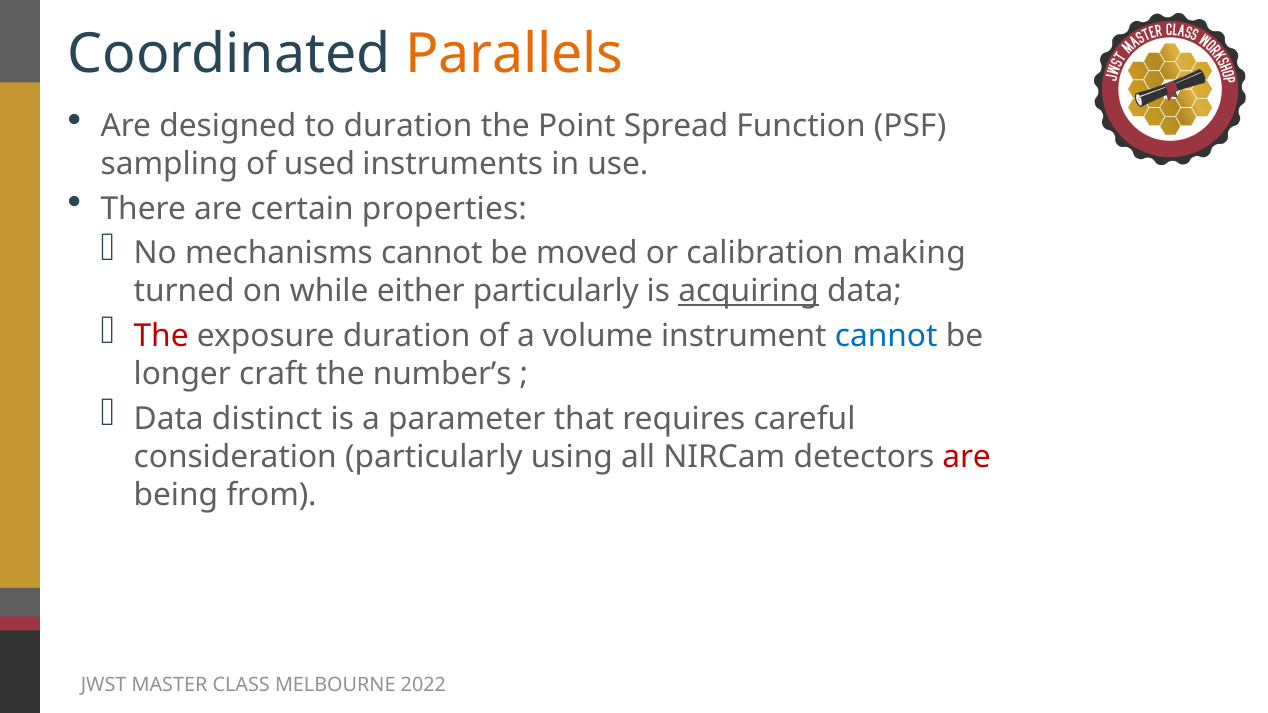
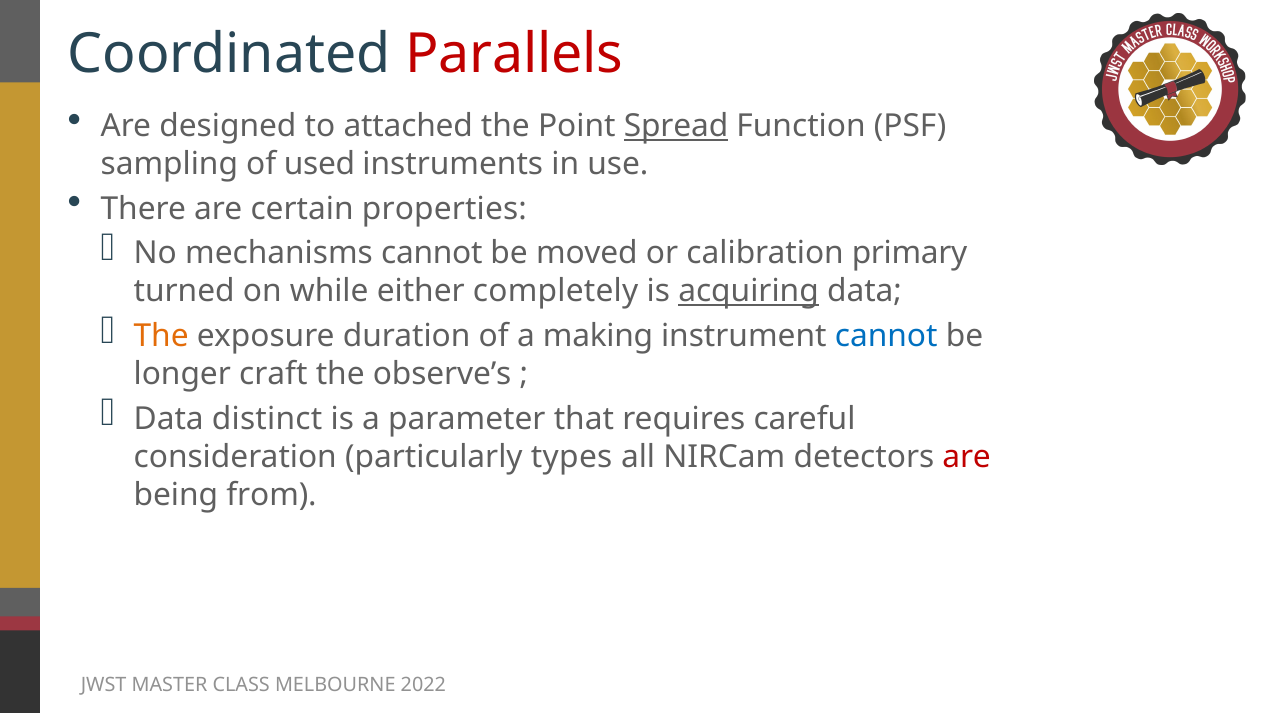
Parallels colour: orange -> red
to duration: duration -> attached
Spread underline: none -> present
making: making -> primary
either particularly: particularly -> completely
The at (161, 336) colour: red -> orange
volume: volume -> making
number’s: number’s -> observe’s
using: using -> types
